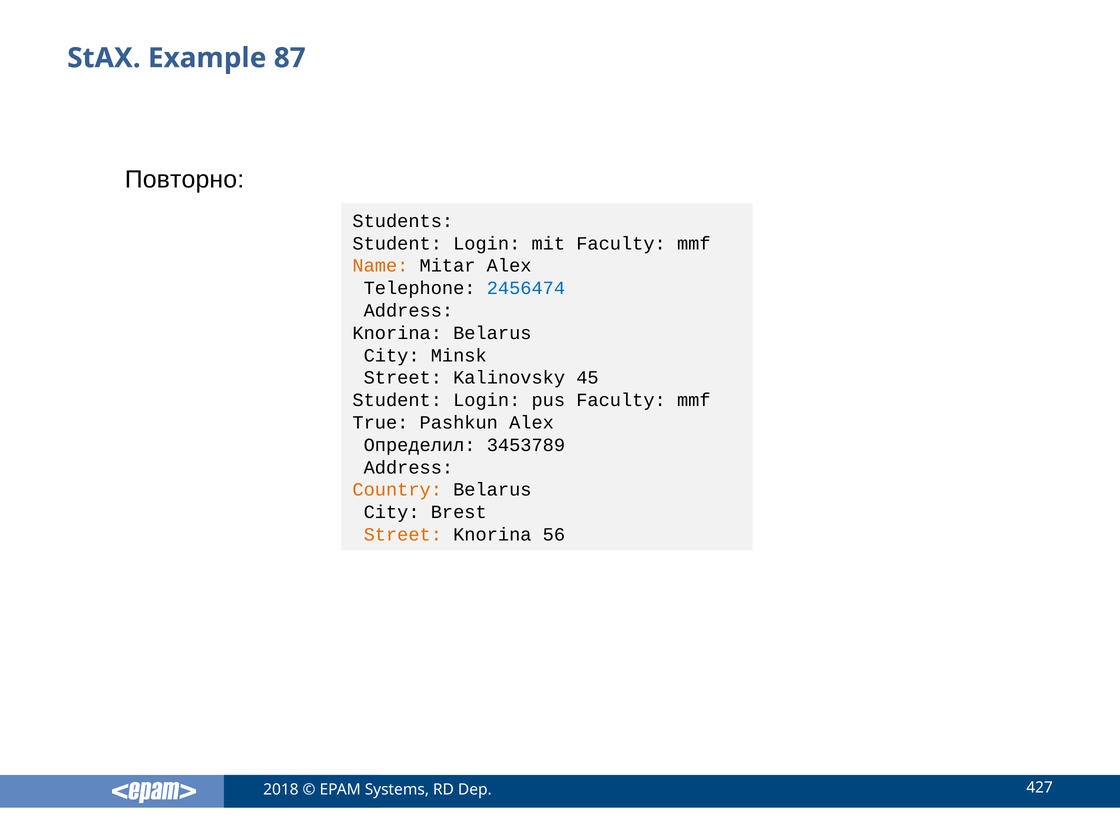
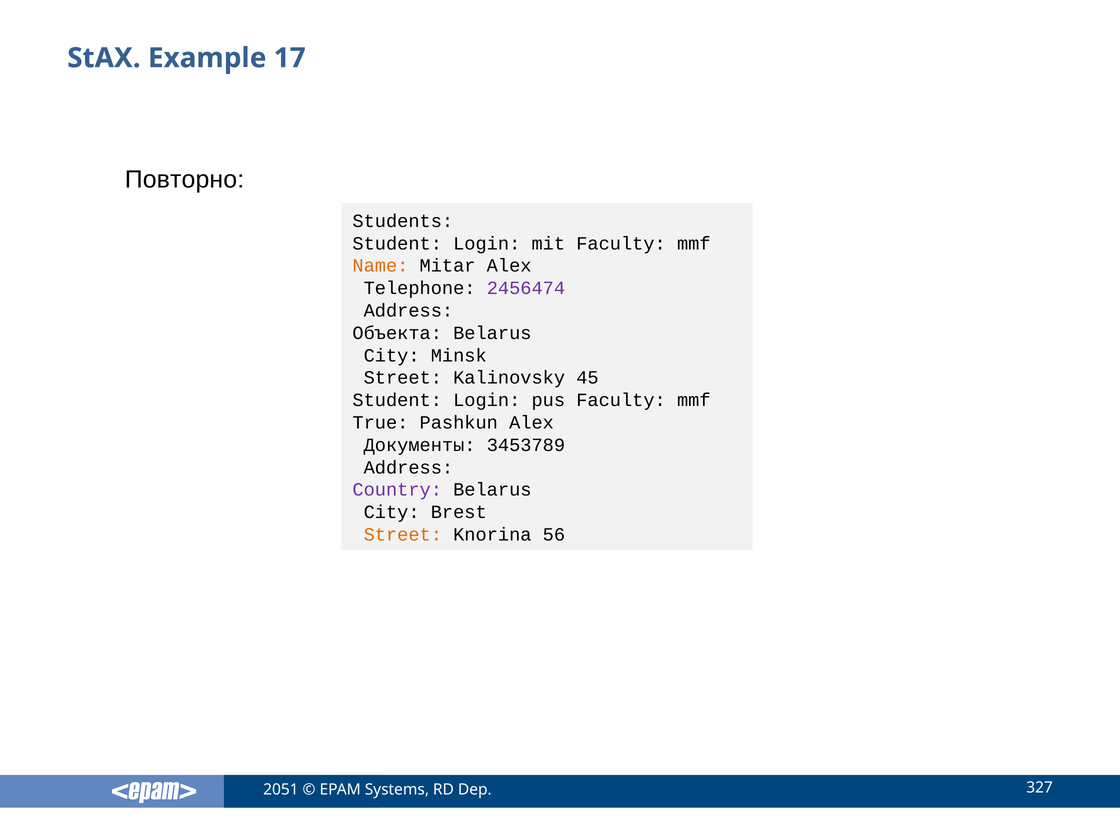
87: 87 -> 17
2456474 colour: blue -> purple
Knorina at (397, 333): Knorina -> Объекта
Определил: Определил -> Документы
Country colour: orange -> purple
2018: 2018 -> 2051
427: 427 -> 327
